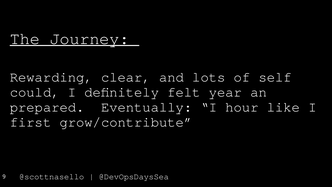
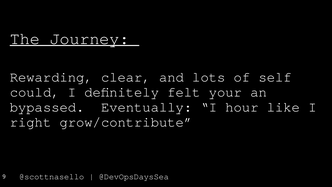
year: year -> your
prepared: prepared -> bypassed
first: first -> right
